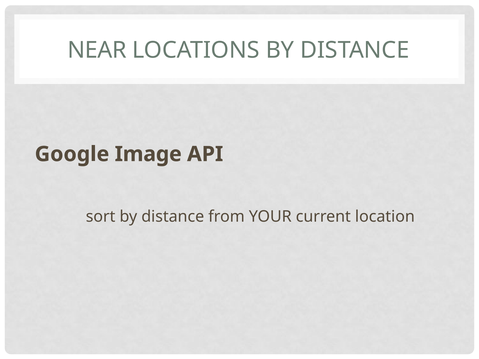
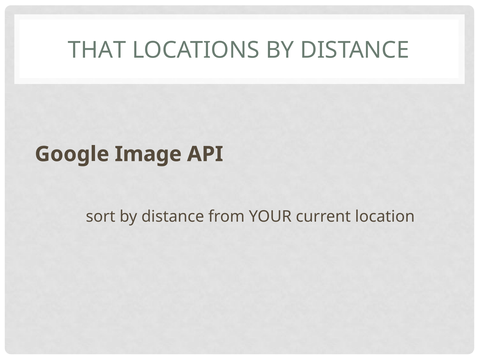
NEAR: NEAR -> THAT
